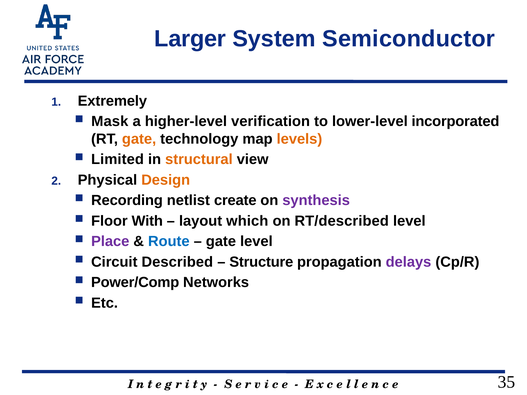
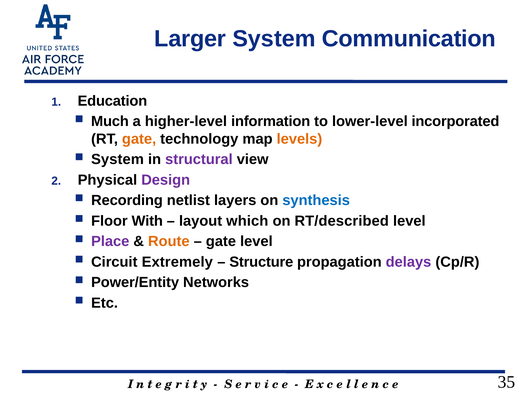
Semiconductor: Semiconductor -> Communication
Extremely: Extremely -> Education
Mask: Mask -> Much
verification: verification -> information
Limited at (117, 160): Limited -> System
structural colour: orange -> purple
Design colour: orange -> purple
create: create -> layers
synthesis colour: purple -> blue
Route colour: blue -> orange
Described: Described -> Extremely
Power/Comp: Power/Comp -> Power/Entity
